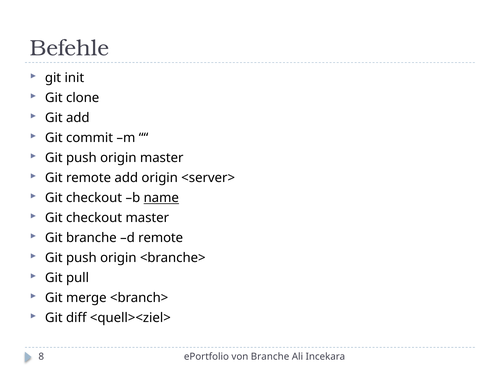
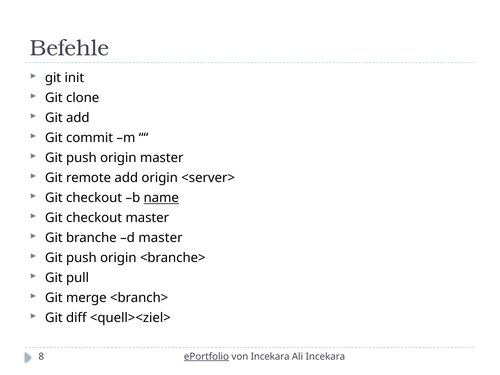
d remote: remote -> master
ePortfolio underline: none -> present
von Branche: Branche -> Incekara
